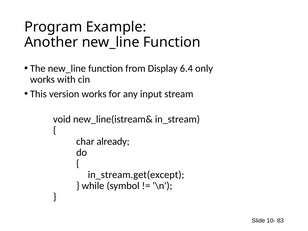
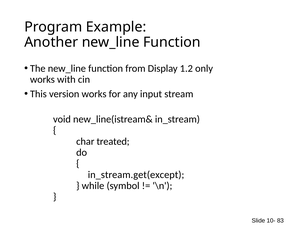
6.4: 6.4 -> 1.2
already: already -> treated
